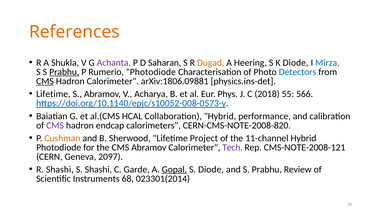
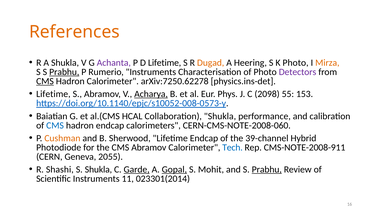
D Saharan: Saharan -> Lifetime
K Diode: Diode -> Photo
Mirza colour: blue -> orange
Rumerio Photodiode: Photodiode -> Instruments
Detectors colour: blue -> purple
arXiv:1806.09881: arXiv:1806.09881 -> arXiv:7250.62278
Acharya underline: none -> present
2018: 2018 -> 2098
566: 566 -> 153
Collaboration Hybrid: Hybrid -> Shukla
CMS at (55, 126) colour: purple -> blue
CERN-CMS-NOTE-2008-820: CERN-CMS-NOTE-2008-820 -> CERN-CMS-NOTE-2008-060
Lifetime Project: Project -> Endcap
11-channel: 11-channel -> 39-channel
Tech colour: purple -> blue
CMS-NOTE-2008-121: CMS-NOTE-2008-121 -> CMS-NOTE-2008-911
2097: 2097 -> 2055
S Shashi: Shashi -> Shukla
Garde underline: none -> present
S Diode: Diode -> Mohit
Prabhu at (267, 170) underline: none -> present
68: 68 -> 11
